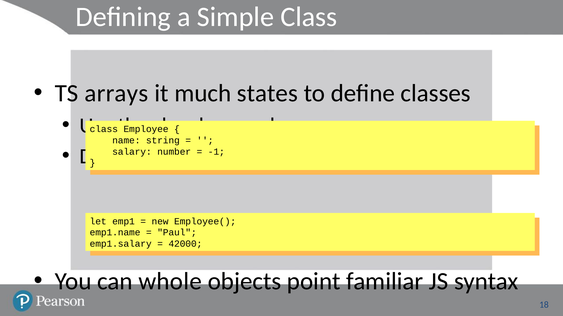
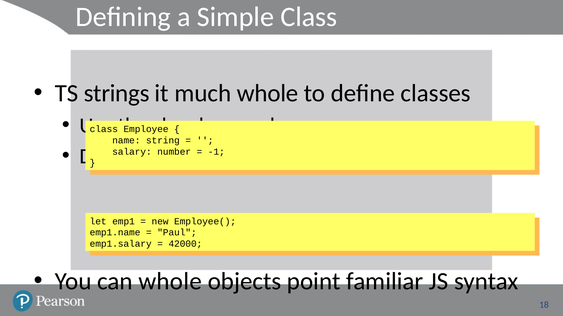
arrays: arrays -> strings
much states: states -> whole
